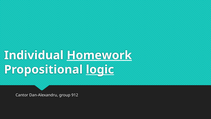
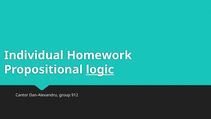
Homework underline: present -> none
